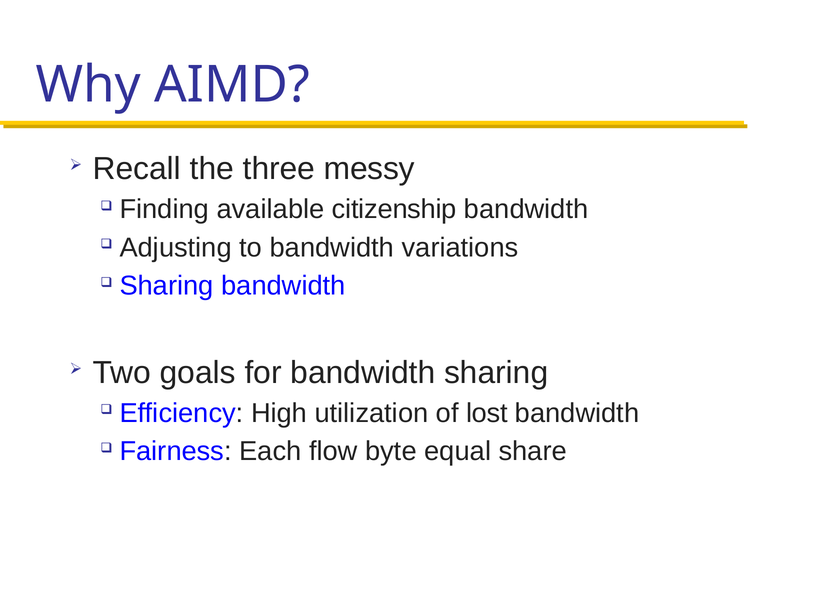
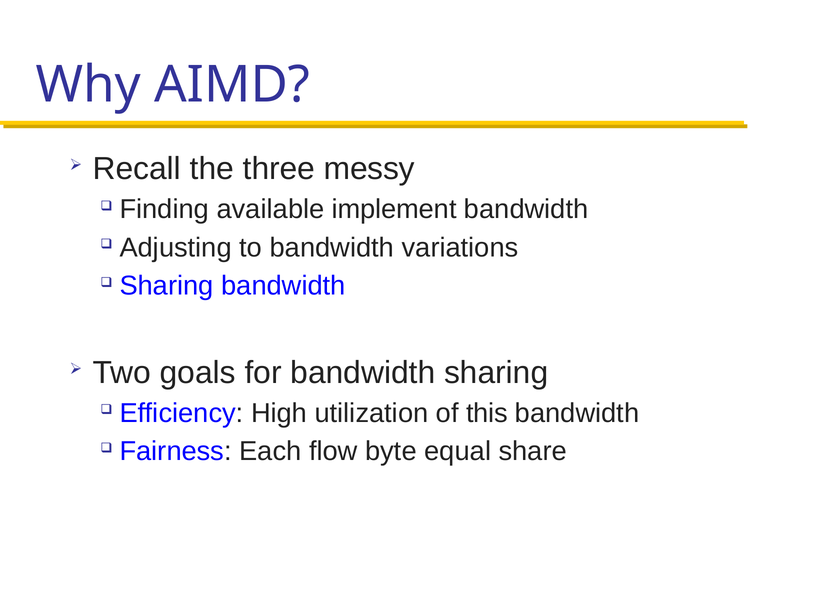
citizenship: citizenship -> implement
lost: lost -> this
